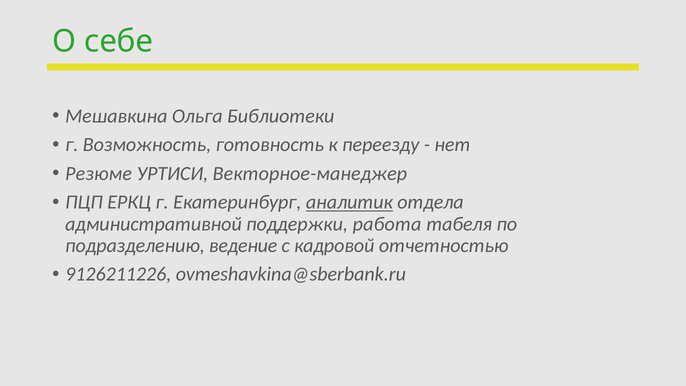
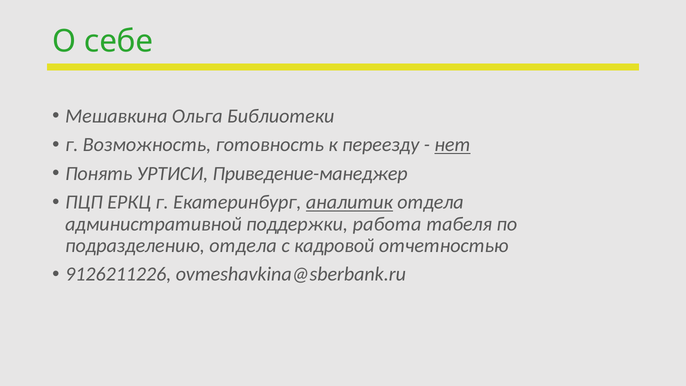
нет underline: none -> present
Резюме: Резюме -> Понять
Векторное-манеджер: Векторное-манеджер -> Приведение-манеджер
подразделению ведение: ведение -> отдела
